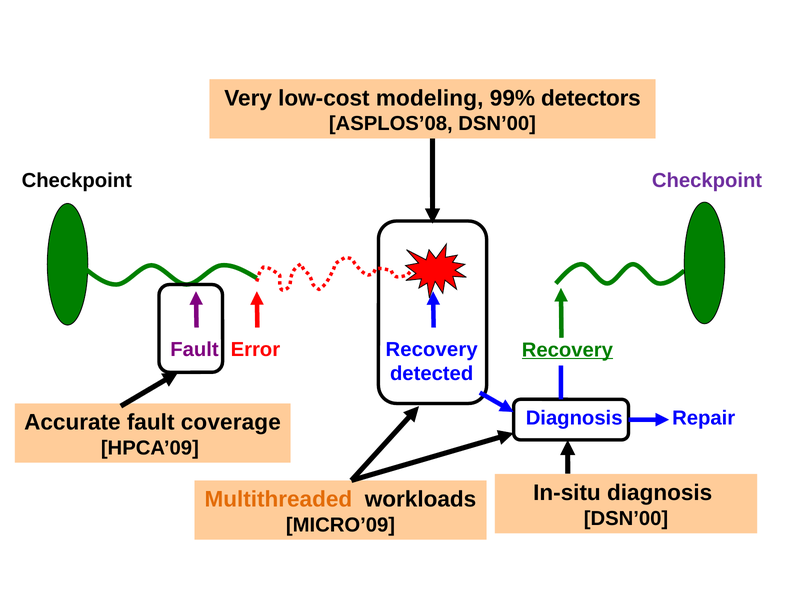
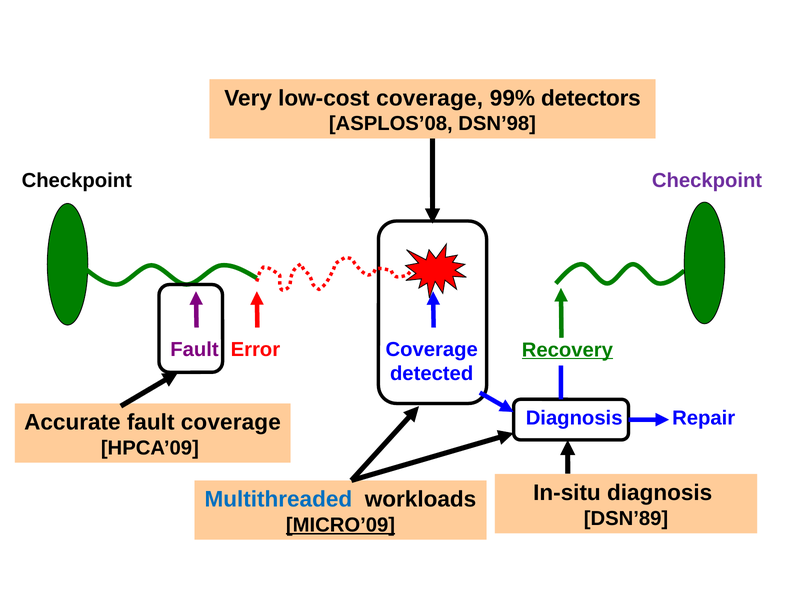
low-cost modeling: modeling -> coverage
ASPLOS’08 DSN’00: DSN’00 -> DSN’98
Error Recovery: Recovery -> Coverage
Multithreaded colour: orange -> blue
DSN’00 at (626, 519): DSN’00 -> DSN’89
MICRO’09 underline: none -> present
